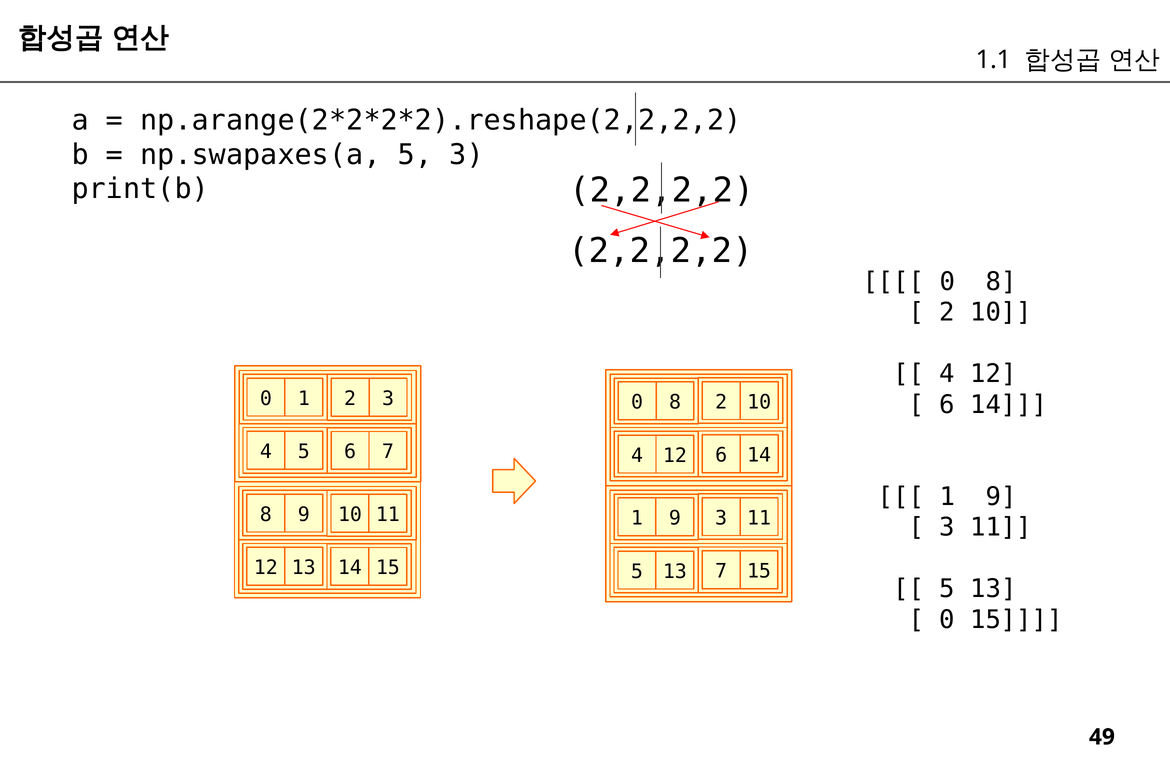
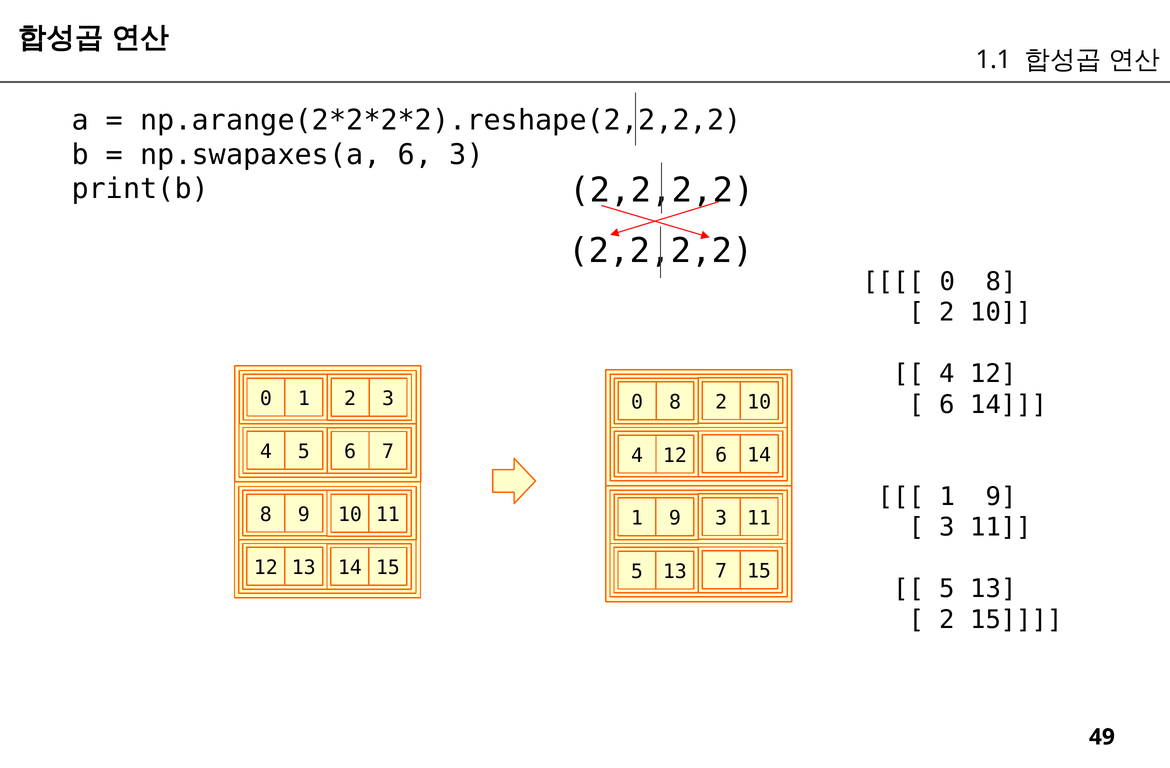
np.swapaxes(a 5: 5 -> 6
0 at (947, 620): 0 -> 2
